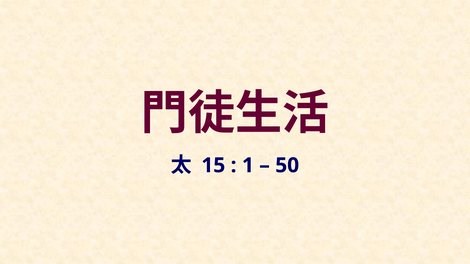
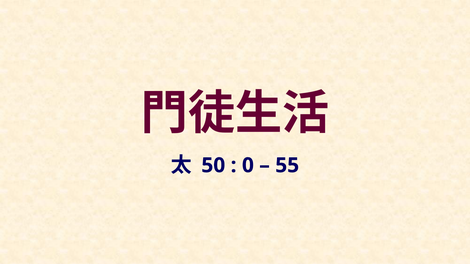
15: 15 -> 50
1: 1 -> 0
50: 50 -> 55
